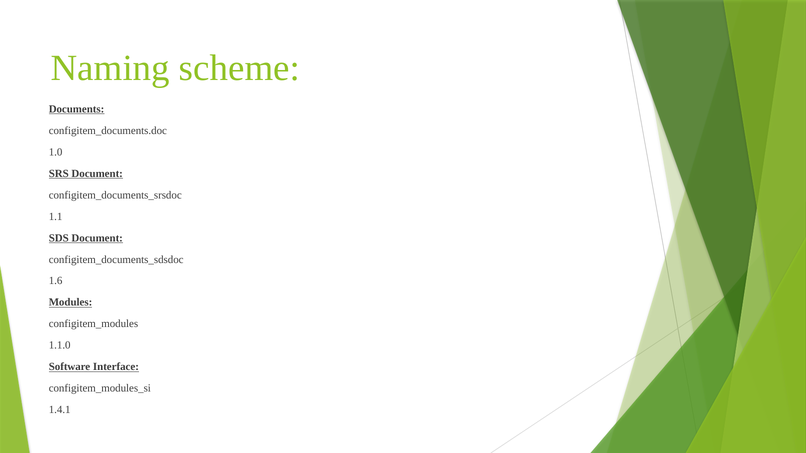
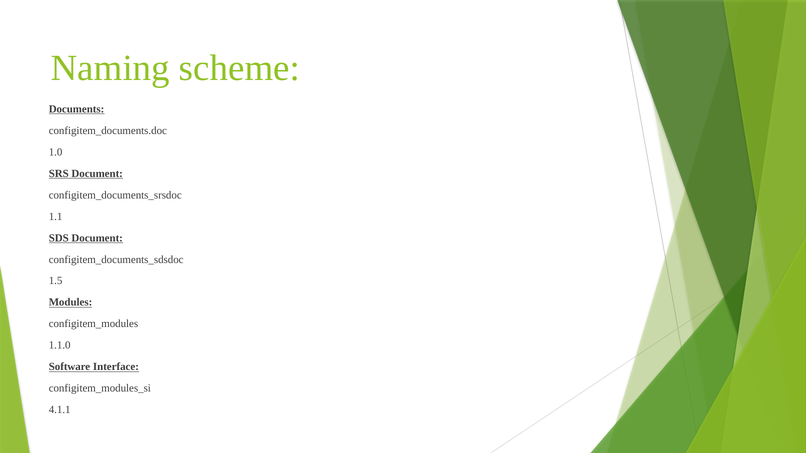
1.6: 1.6 -> 1.5
1.4.1: 1.4.1 -> 4.1.1
